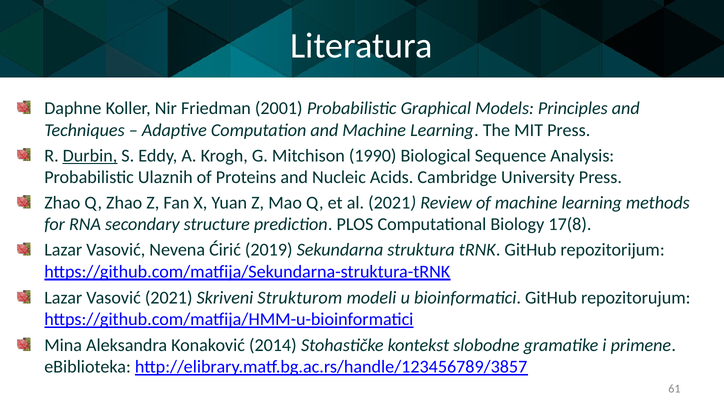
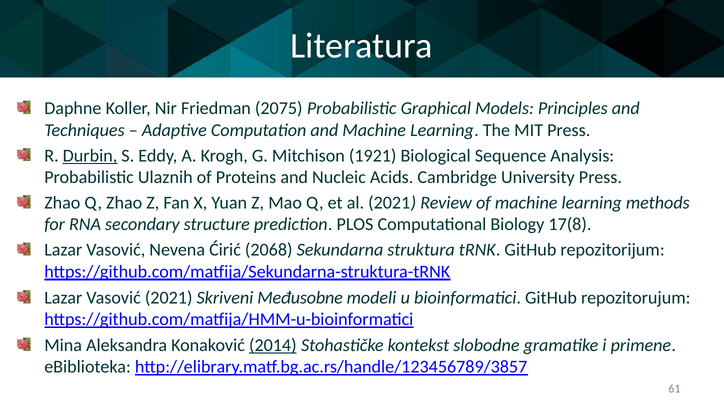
2001: 2001 -> 2075
1990: 1990 -> 1921
2019: 2019 -> 2068
Strukturom: Strukturom -> Međusobne
2014 underline: none -> present
